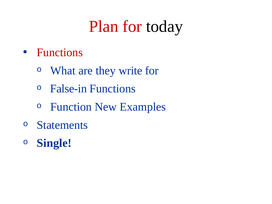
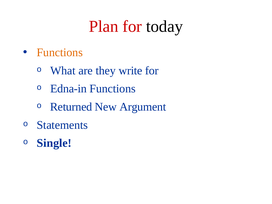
Functions at (60, 52) colour: red -> orange
False-in: False-in -> Edna-in
Function: Function -> Returned
Examples: Examples -> Argument
